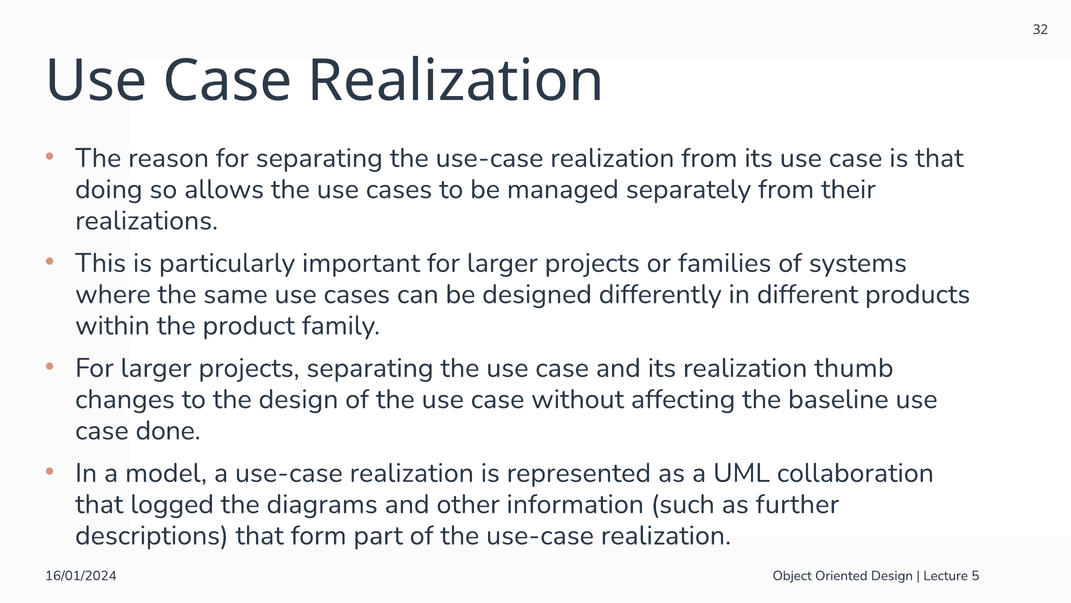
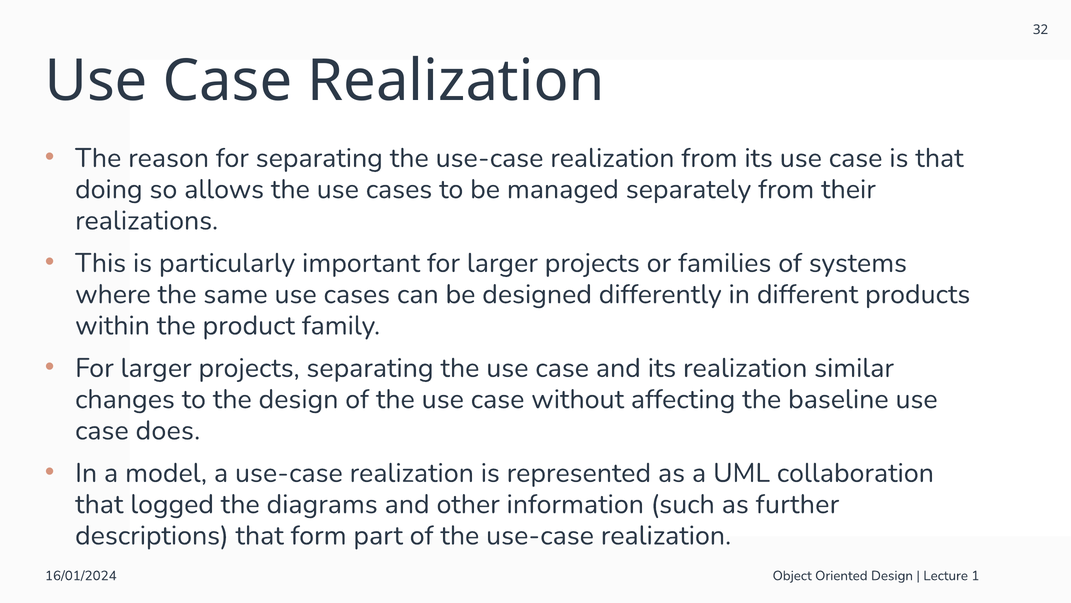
thumb: thumb -> similar
done: done -> does
5: 5 -> 1
